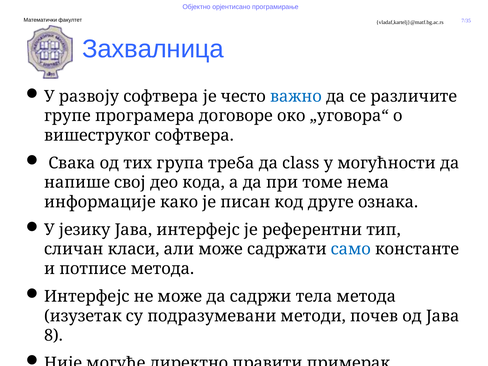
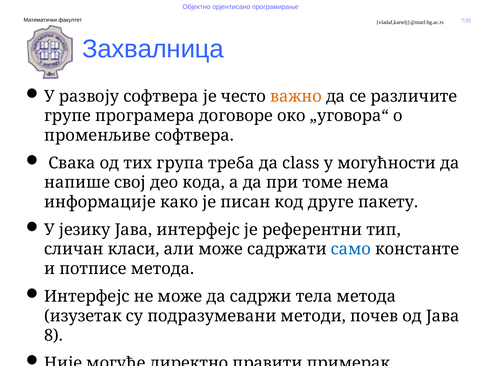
важно colour: blue -> orange
вишеструког: вишеструког -> променљиве
ознака: ознака -> пакету
